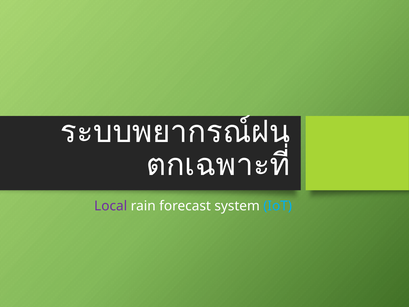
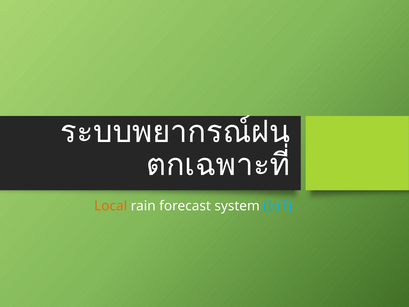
Local colour: purple -> orange
